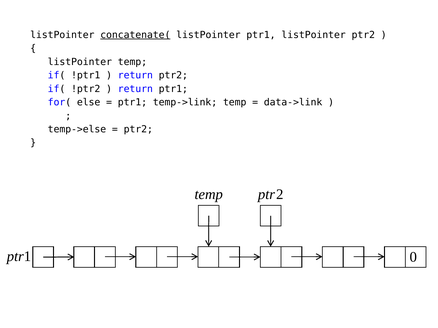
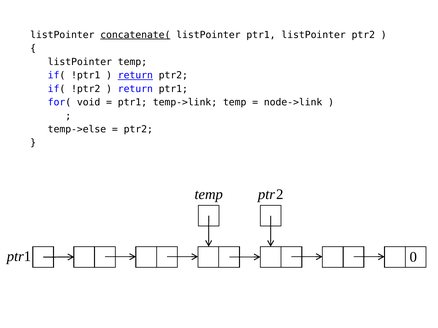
return at (135, 75) underline: none -> present
else: else -> void
data->link: data->link -> node->link
